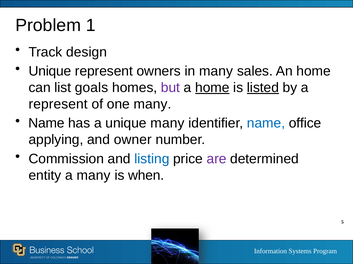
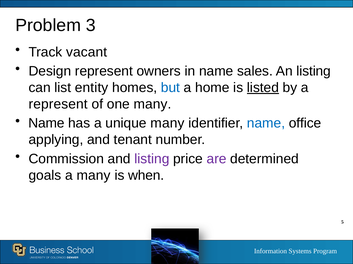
1: 1 -> 3
design: design -> vacant
Unique at (50, 71): Unique -> Design
in many: many -> name
An home: home -> listing
goals: goals -> entity
but colour: purple -> blue
home at (212, 88) underline: present -> none
owner: owner -> tenant
listing at (152, 159) colour: blue -> purple
entity: entity -> goals
